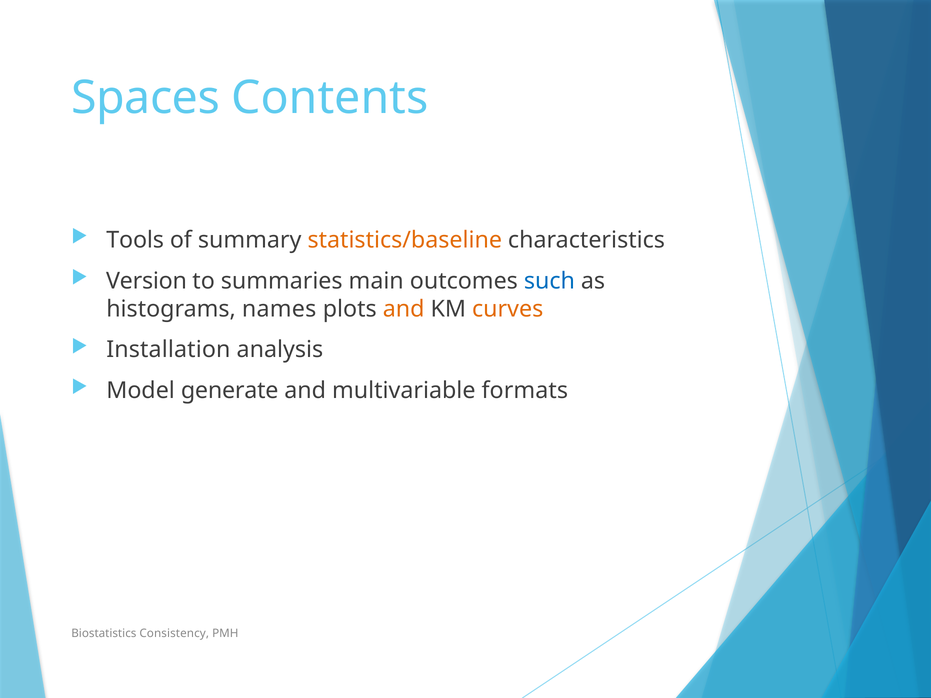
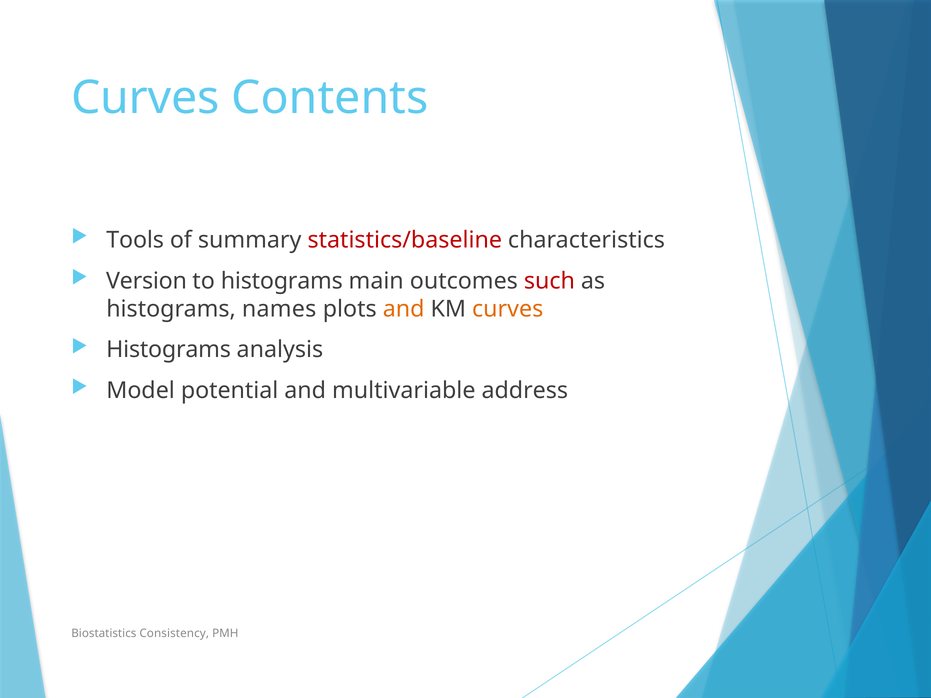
Spaces at (146, 98): Spaces -> Curves
statistics/baseline colour: orange -> red
to summaries: summaries -> histograms
such colour: blue -> red
Installation at (168, 350): Installation -> Histograms
generate: generate -> potential
formats: formats -> address
